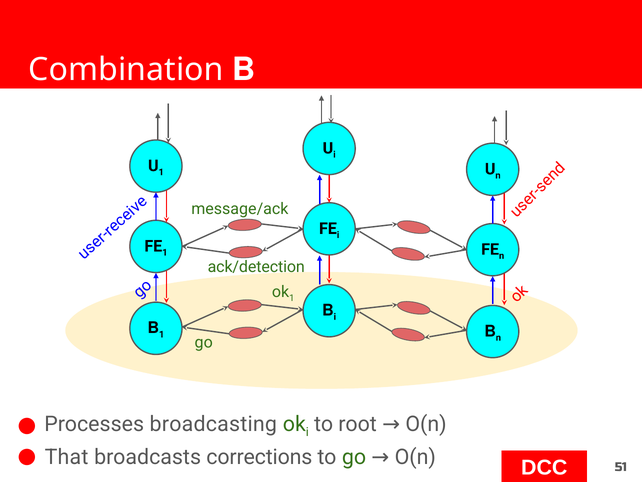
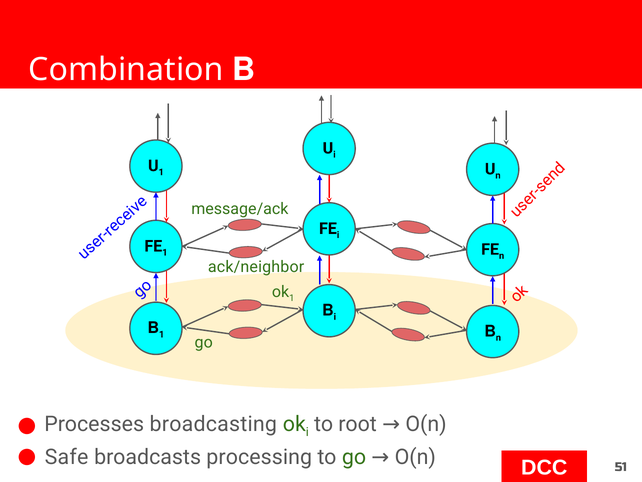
ack/detection: ack/detection -> ack/neighbor
That: That -> Safe
corrections: corrections -> processing
